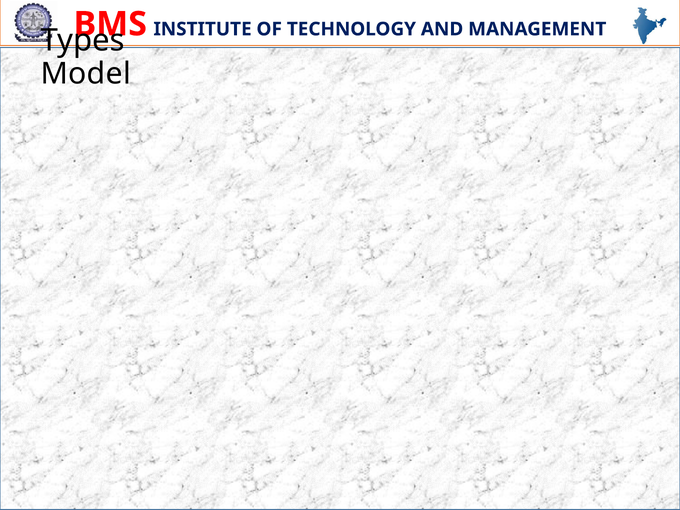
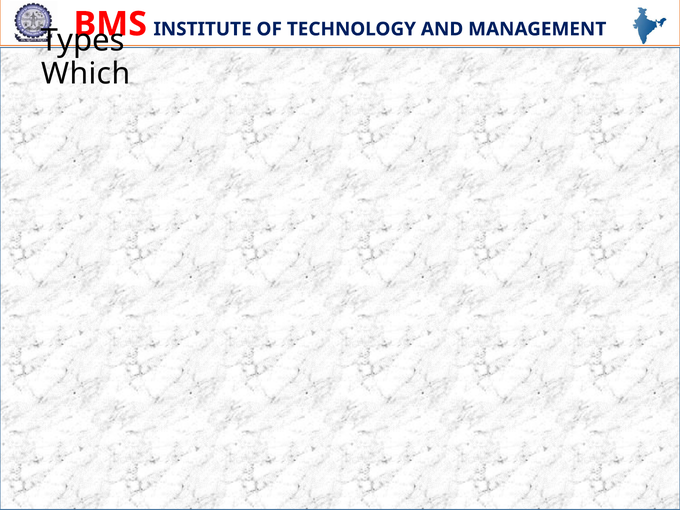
Model: Model -> Which
